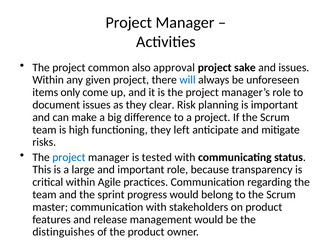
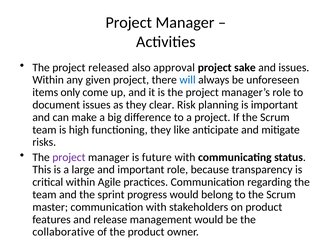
common: common -> released
left: left -> like
project at (69, 157) colour: blue -> purple
tested: tested -> future
distinguishes: distinguishes -> collaborative
